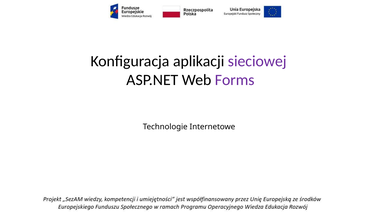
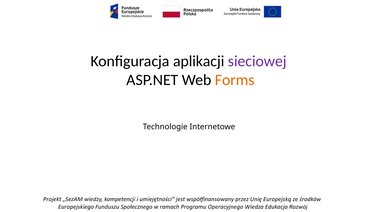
Forms colour: purple -> orange
